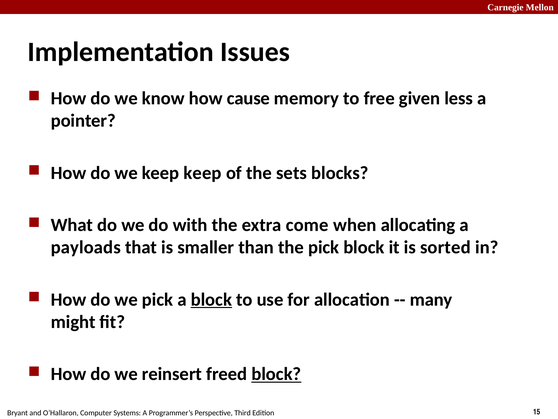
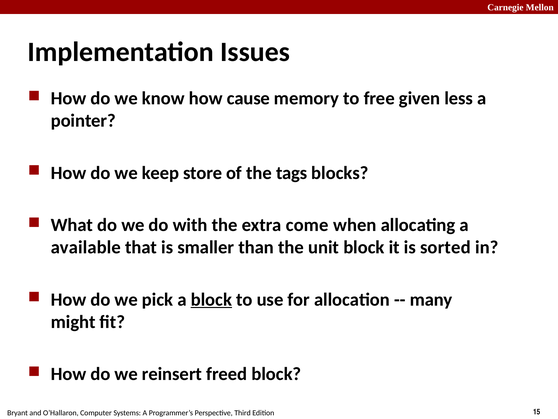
keep keep: keep -> store
sets: sets -> tags
payloads: payloads -> available
the pick: pick -> unit
block at (276, 374) underline: present -> none
